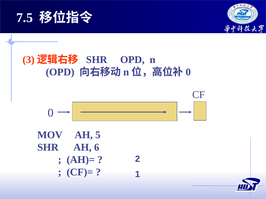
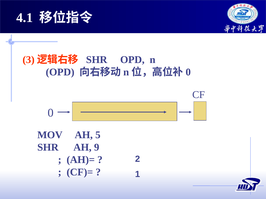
7.5: 7.5 -> 4.1
6: 6 -> 9
